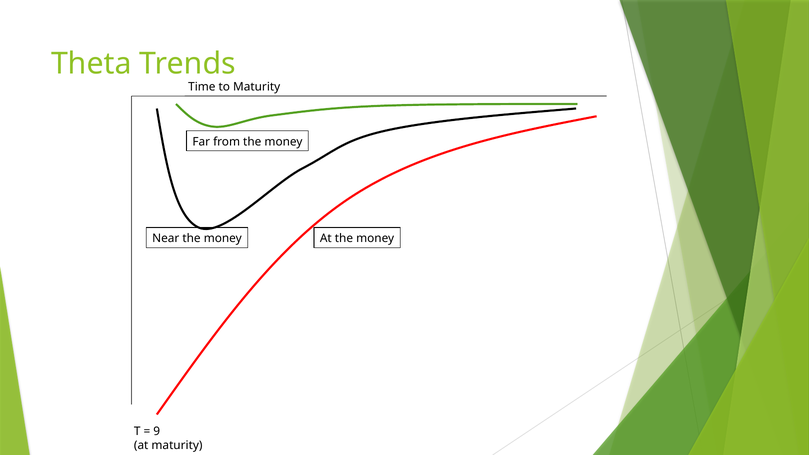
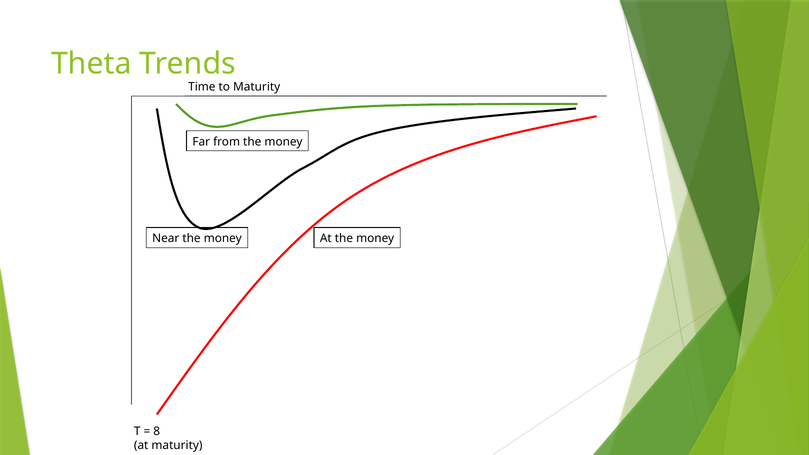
9: 9 -> 8
